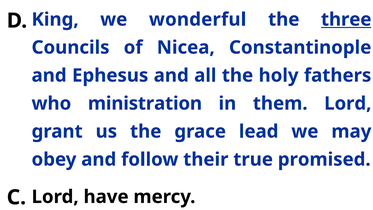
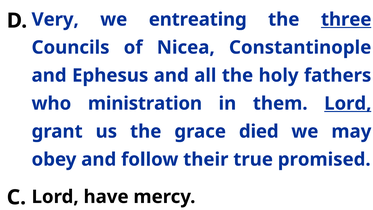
King: King -> Very
wonderful: wonderful -> entreating
Lord at (348, 103) underline: none -> present
lead: lead -> died
